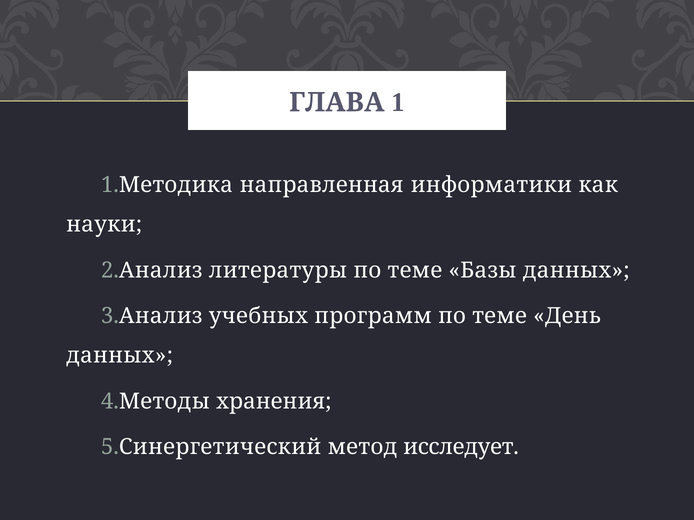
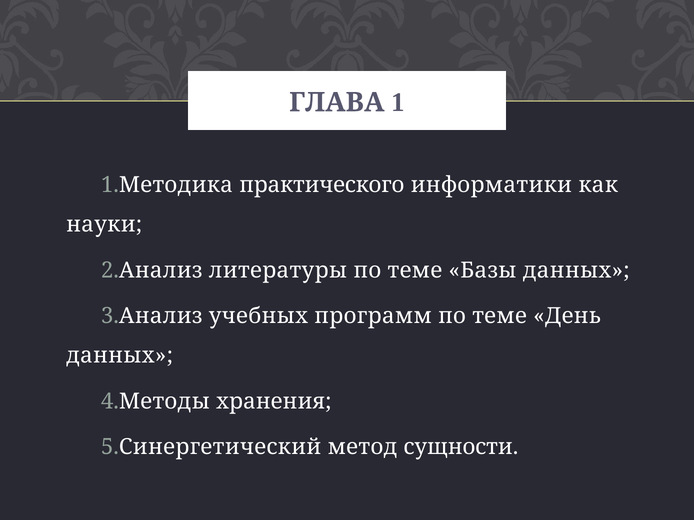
направленная: направленная -> практического
исследует: исследует -> сущности
